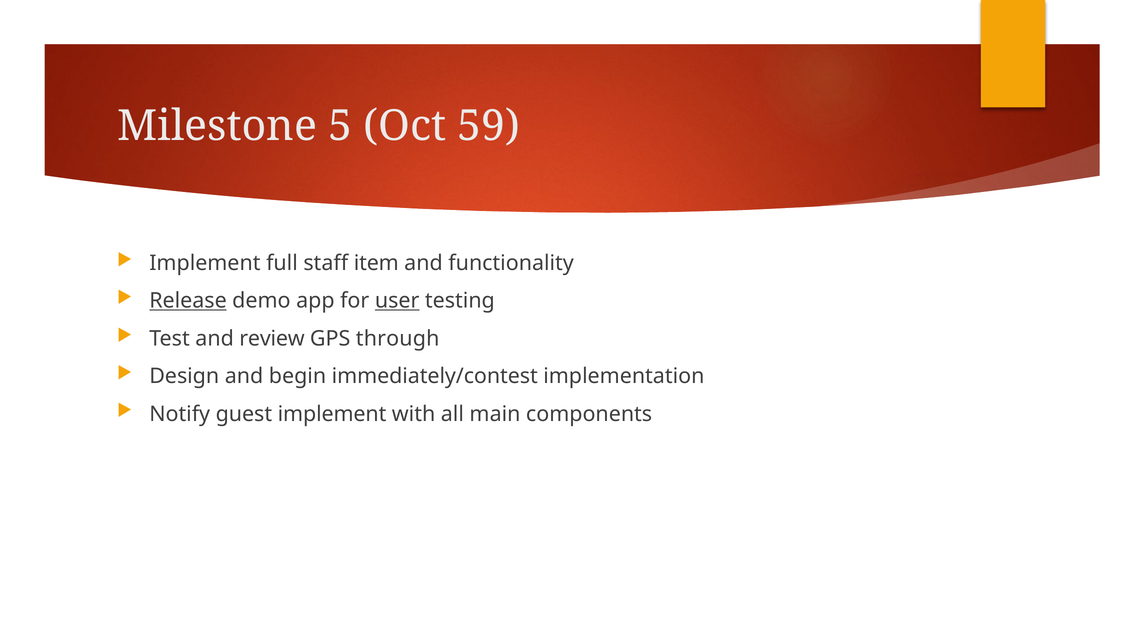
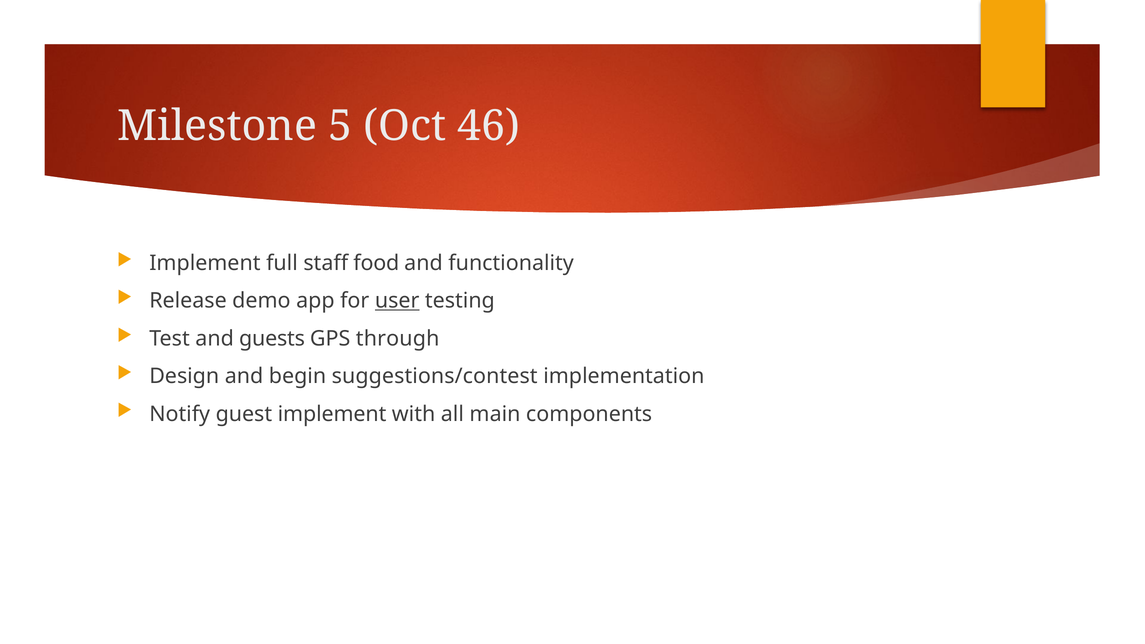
59: 59 -> 46
item: item -> food
Release underline: present -> none
review: review -> guests
immediately/contest: immediately/contest -> suggestions/contest
